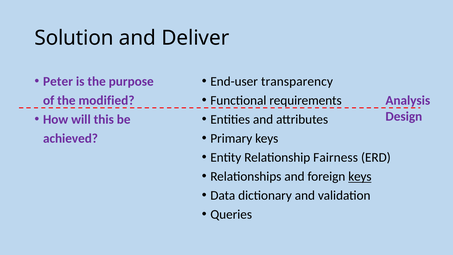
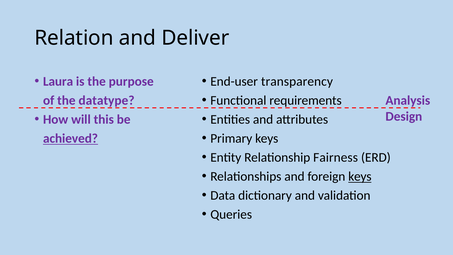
Solution: Solution -> Relation
Peter: Peter -> Laura
modified: modified -> datatype
achieved underline: none -> present
